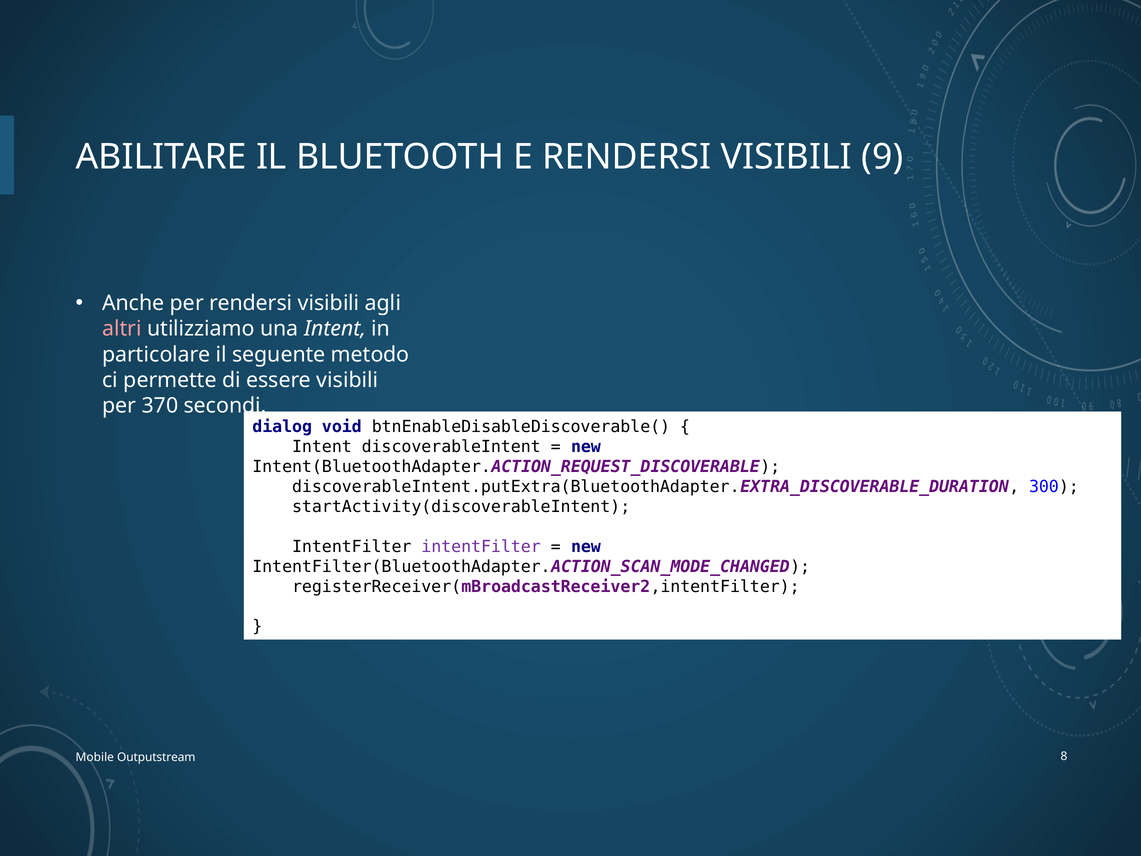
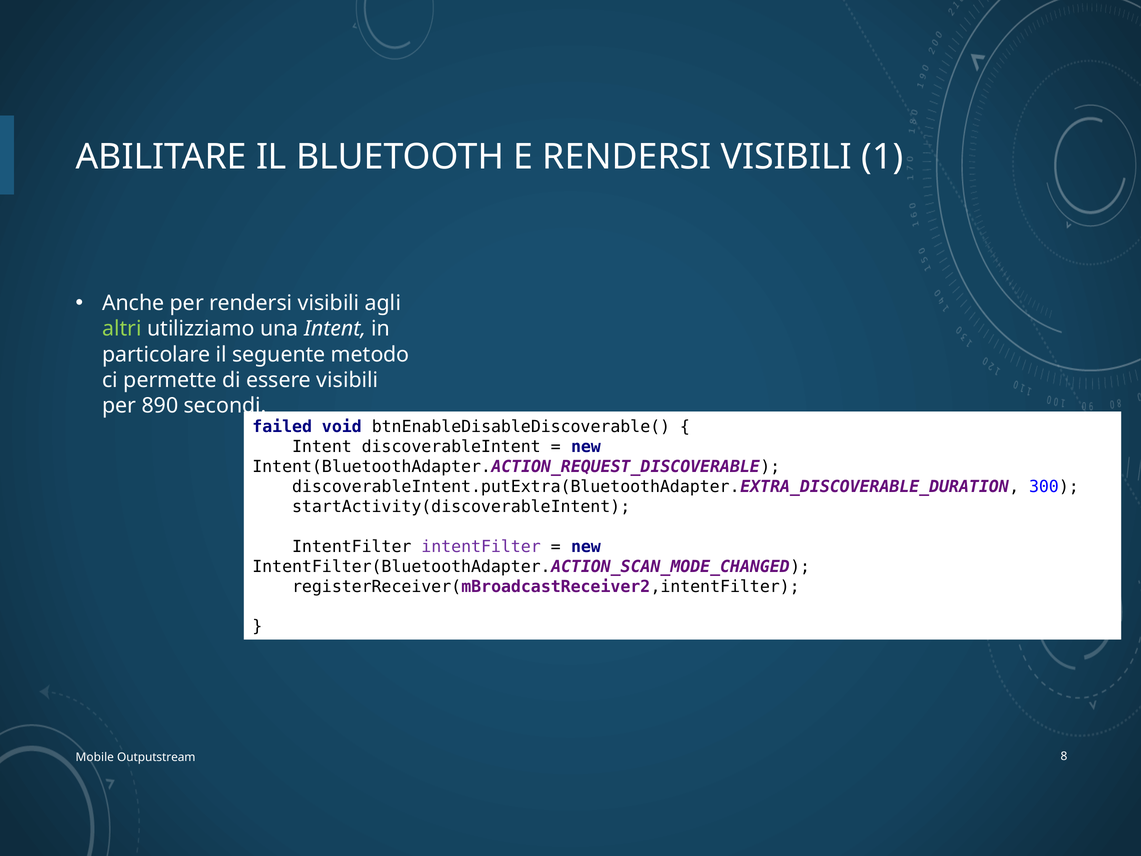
9: 9 -> 1
altri colour: pink -> light green
370: 370 -> 890
dialog: dialog -> failed
